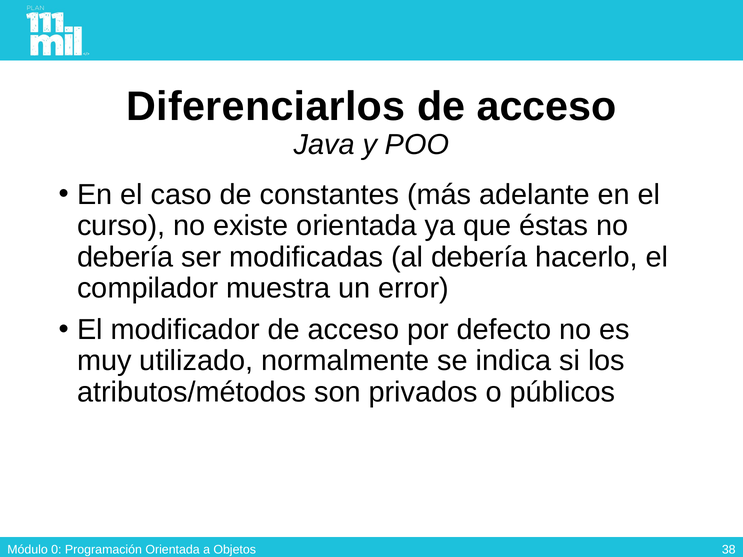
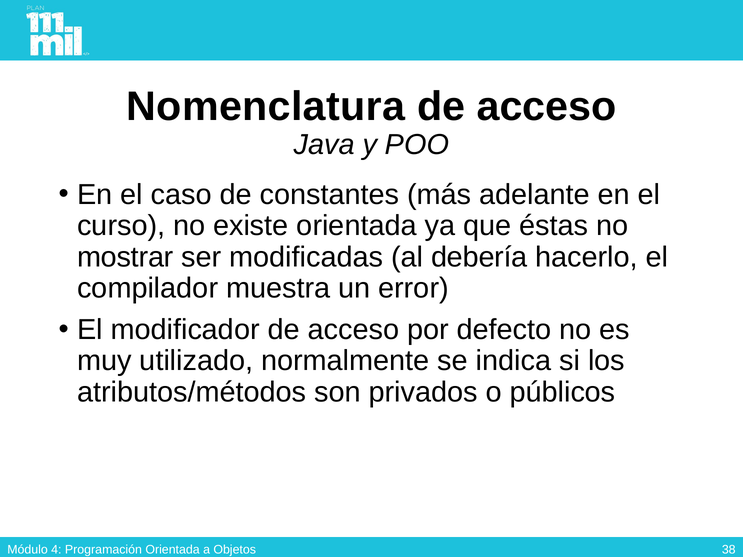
Diferenciarlos: Diferenciarlos -> Nomenclatura
debería at (125, 257): debería -> mostrar
0: 0 -> 4
